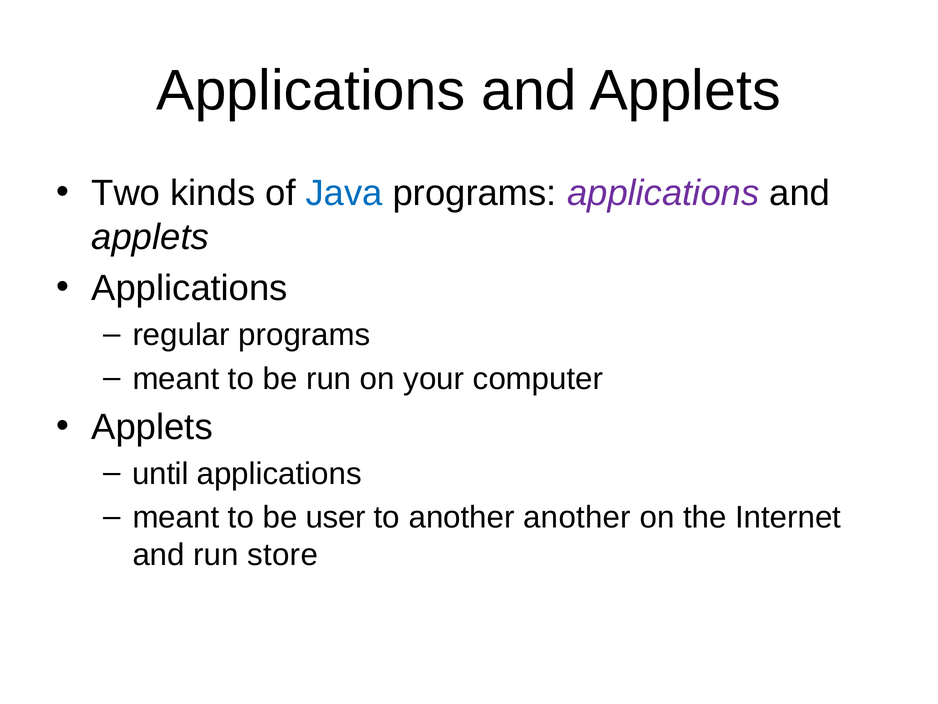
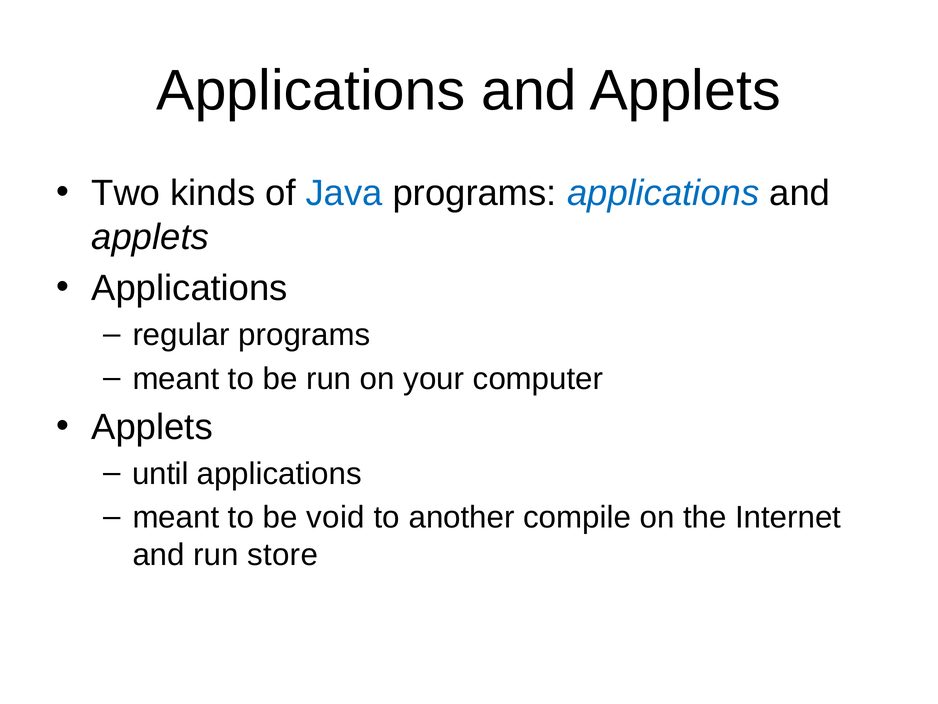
applications at (663, 193) colour: purple -> blue
user: user -> void
another another: another -> compile
